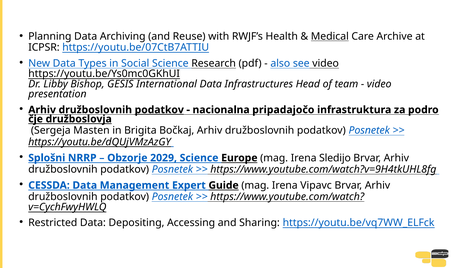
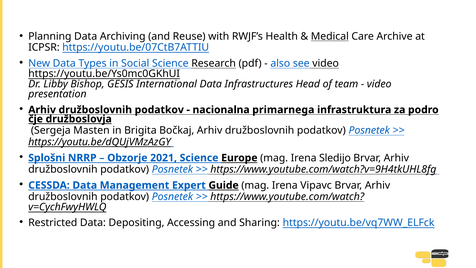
podatkov at (159, 110) underline: present -> none
pripadajočo: pripadajočo -> primarnega
2029: 2029 -> 2021
